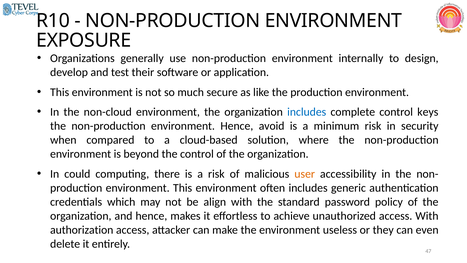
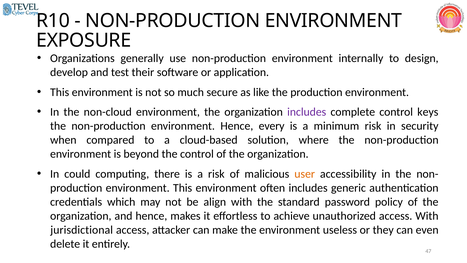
includes at (307, 112) colour: blue -> purple
avoid: avoid -> every
authorization: authorization -> jurisdictional
